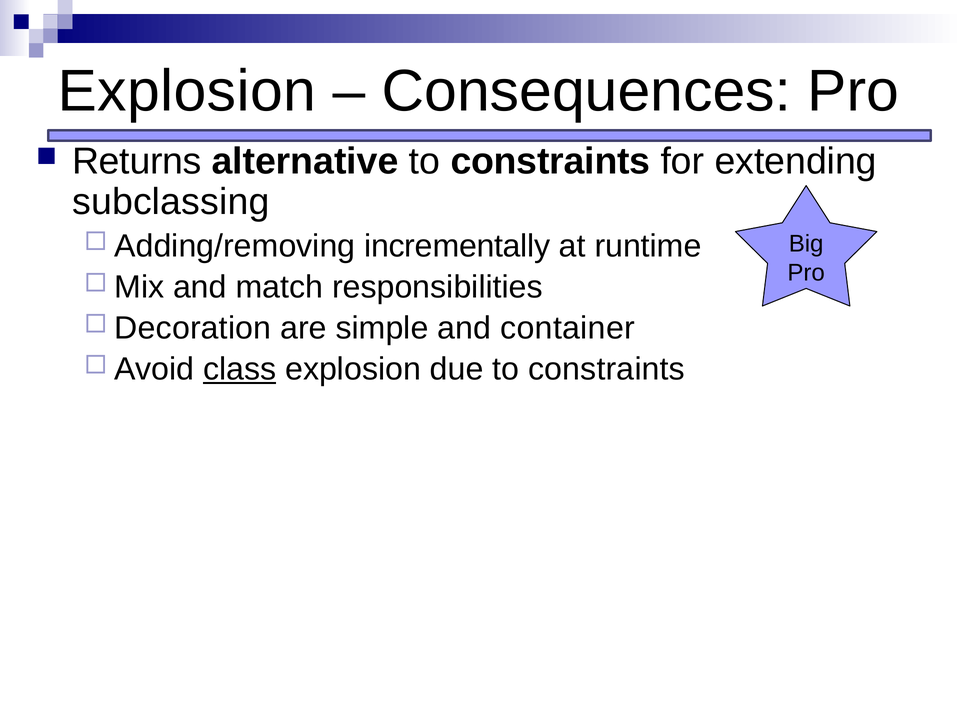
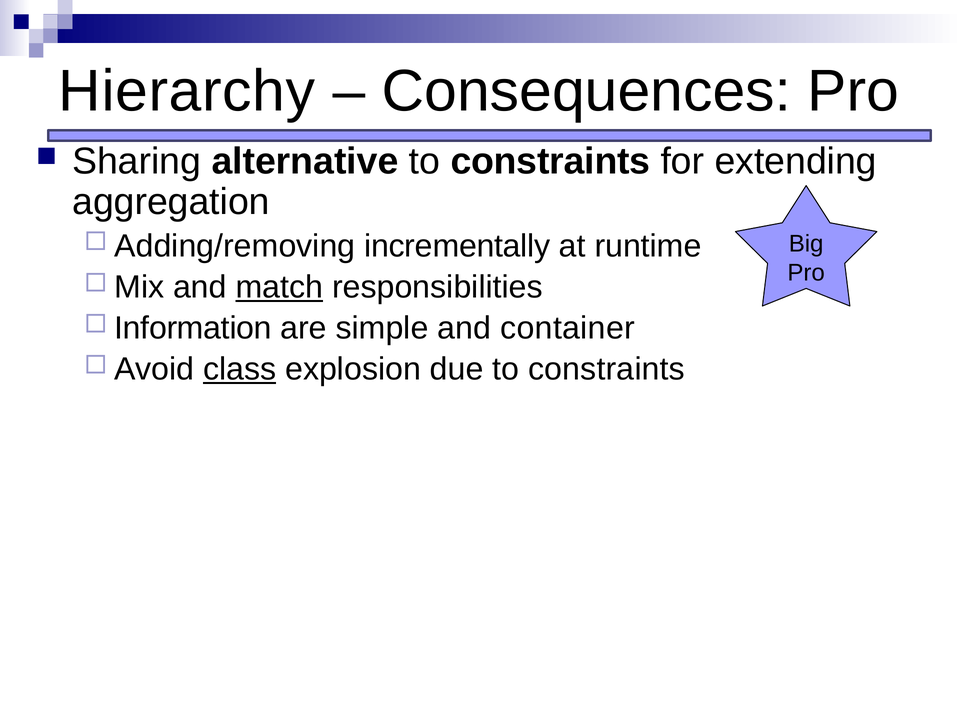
Explosion at (187, 91): Explosion -> Hierarchy
Returns: Returns -> Sharing
subclassing: subclassing -> aggregation
match underline: none -> present
Decoration: Decoration -> Information
